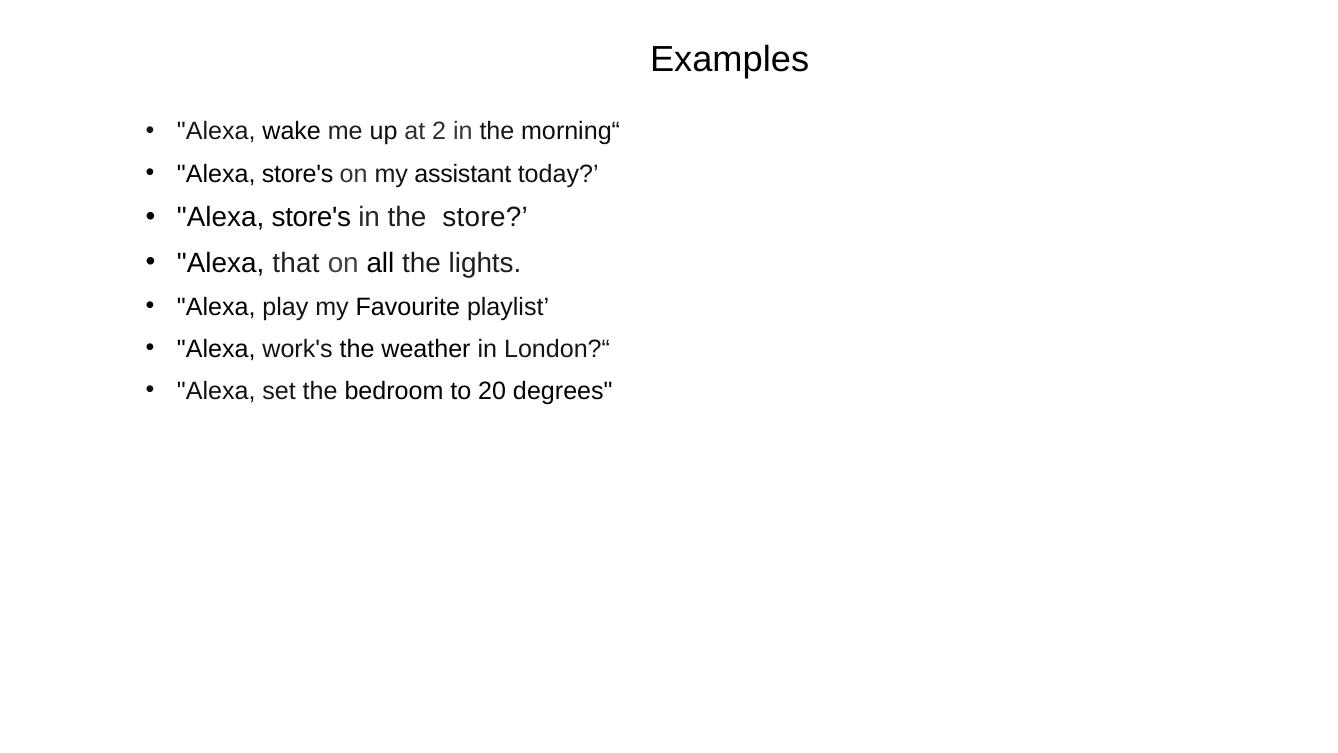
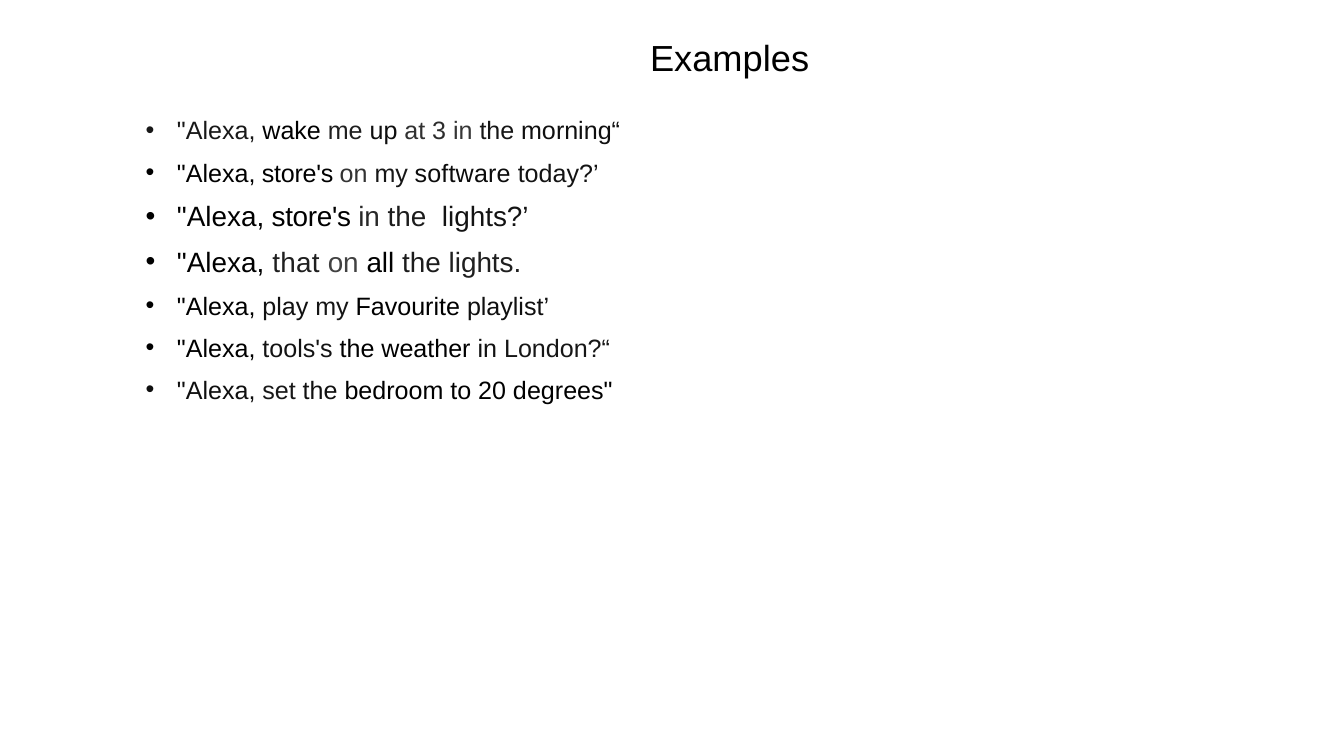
2: 2 -> 3
assistant: assistant -> software
in the store: store -> lights
work's: work's -> tools's
